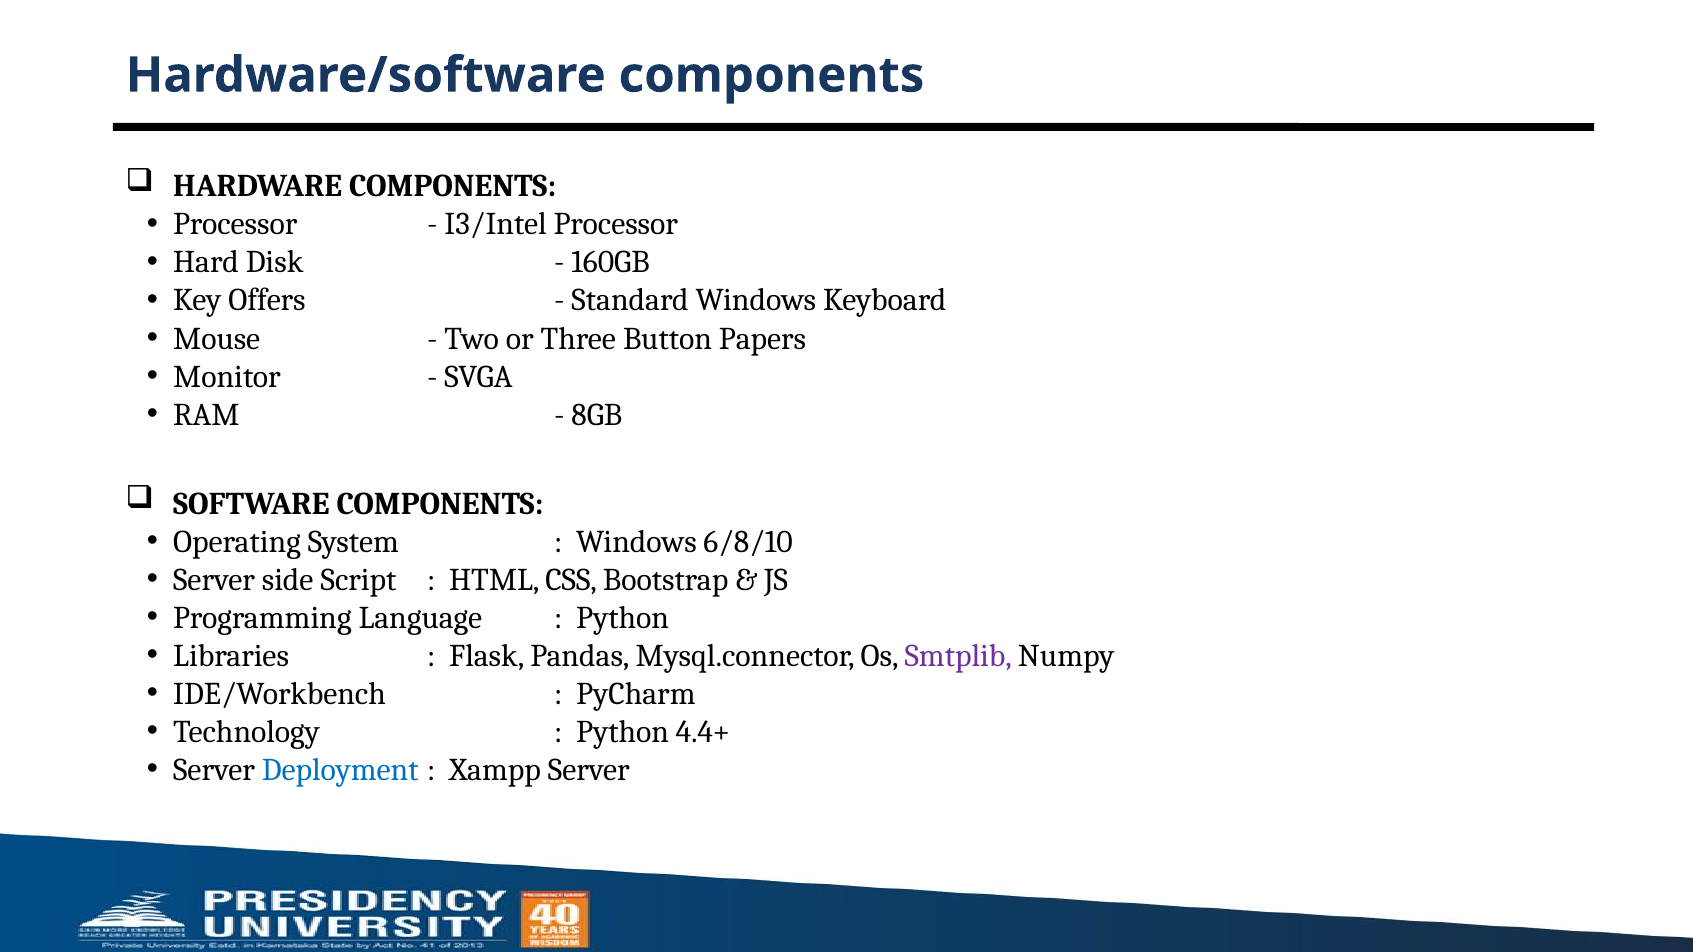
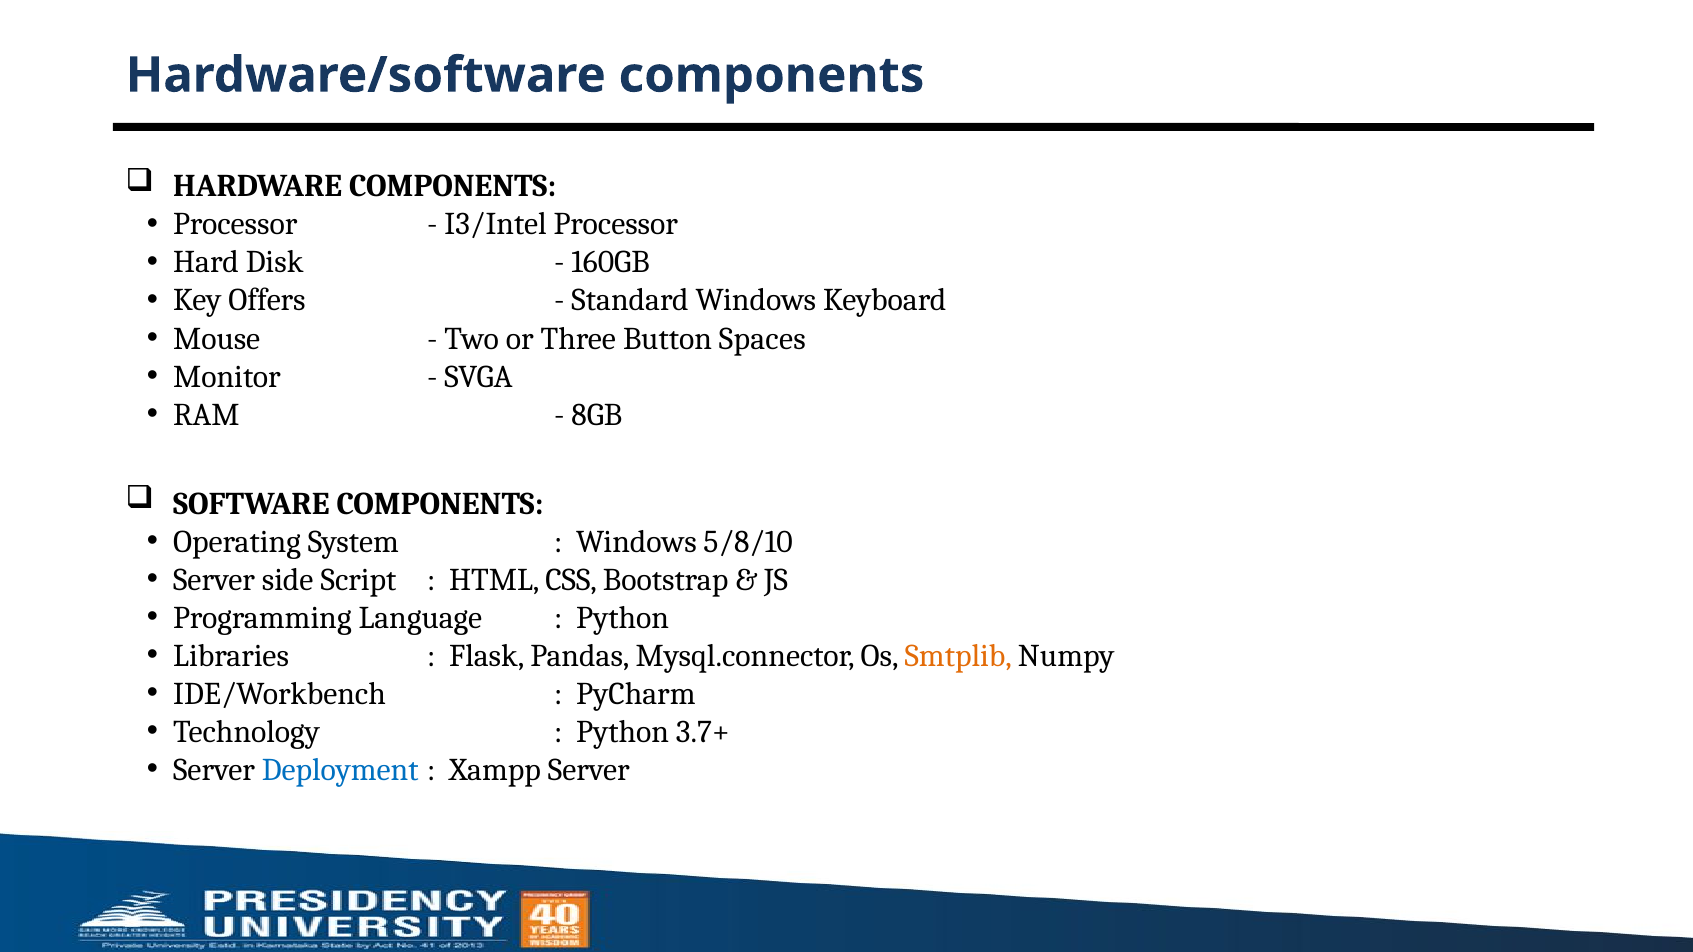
Papers: Papers -> Spaces
6/8/10: 6/8/10 -> 5/8/10
Smtplib colour: purple -> orange
4.4+: 4.4+ -> 3.7+
